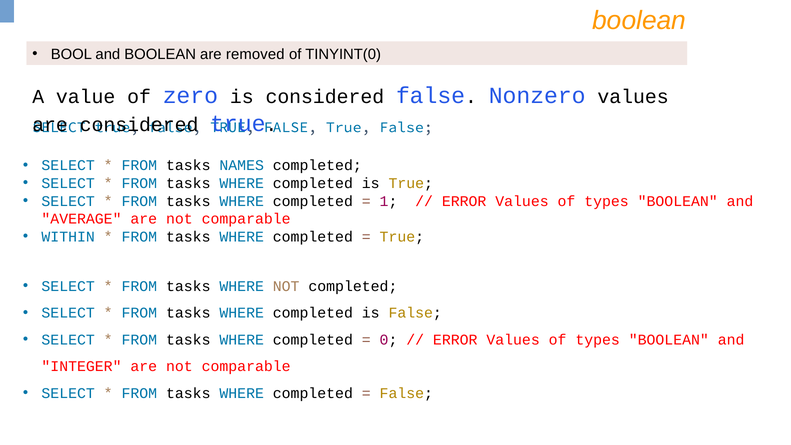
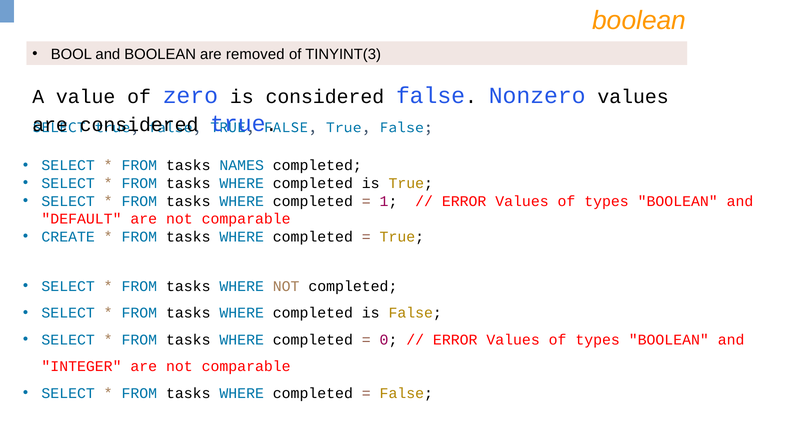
TINYINT(0: TINYINT(0 -> TINYINT(3
AVERAGE: AVERAGE -> DEFAULT
WITHIN: WITHIN -> CREATE
